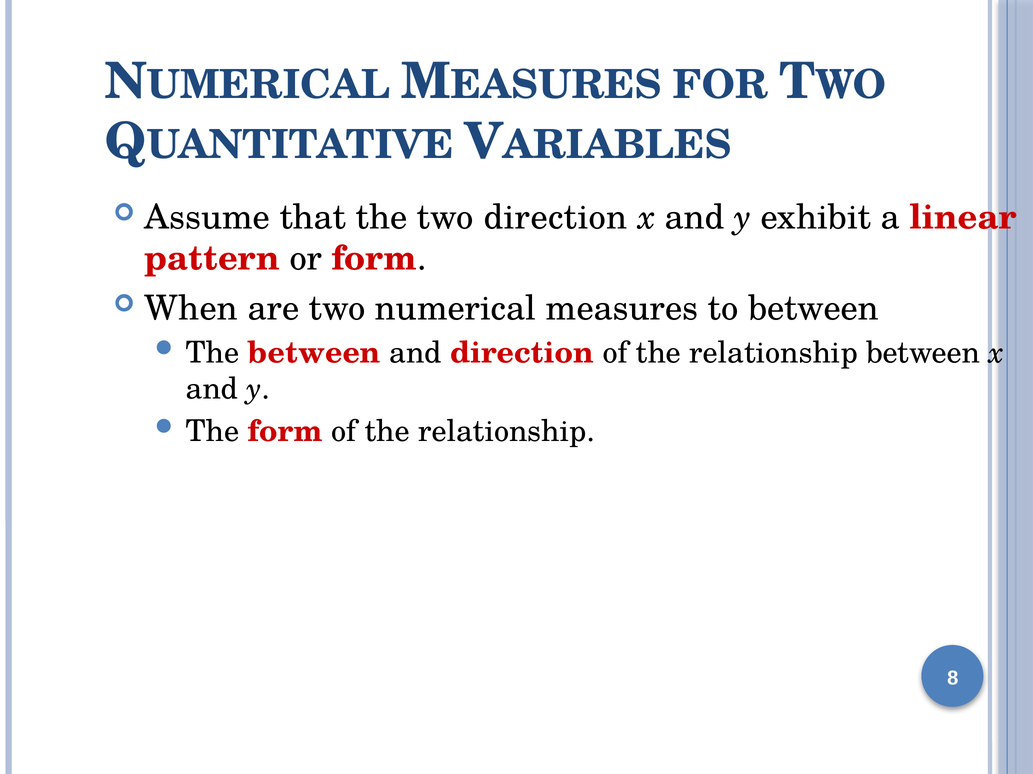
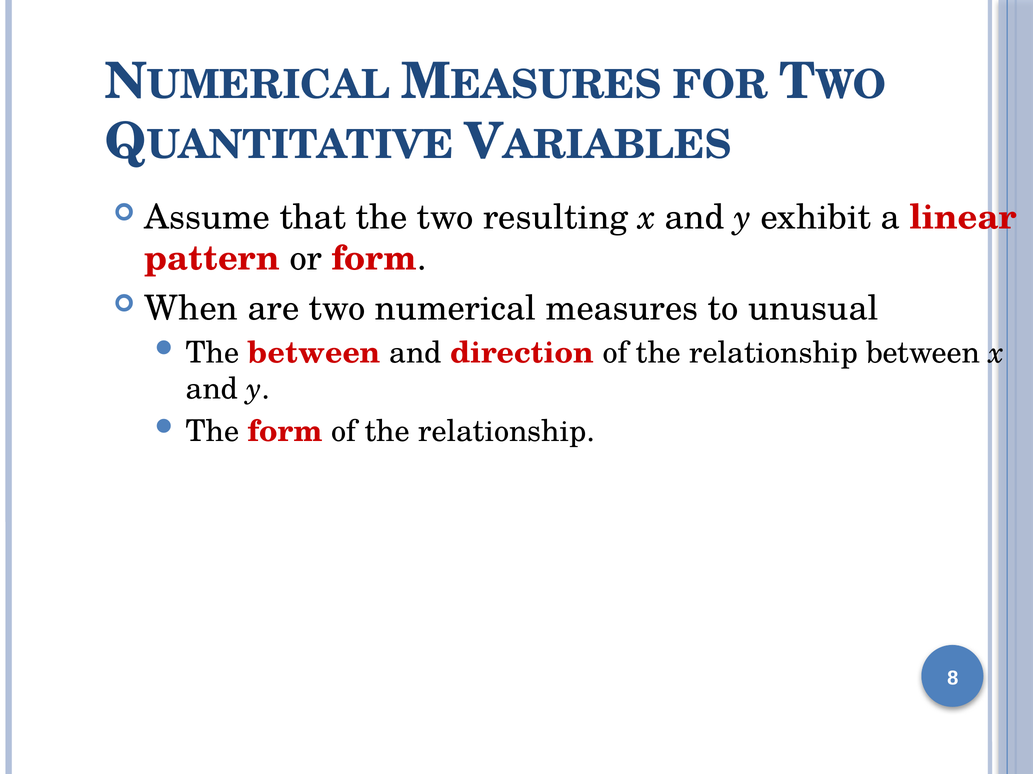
two direction: direction -> resulting
to between: between -> unusual
